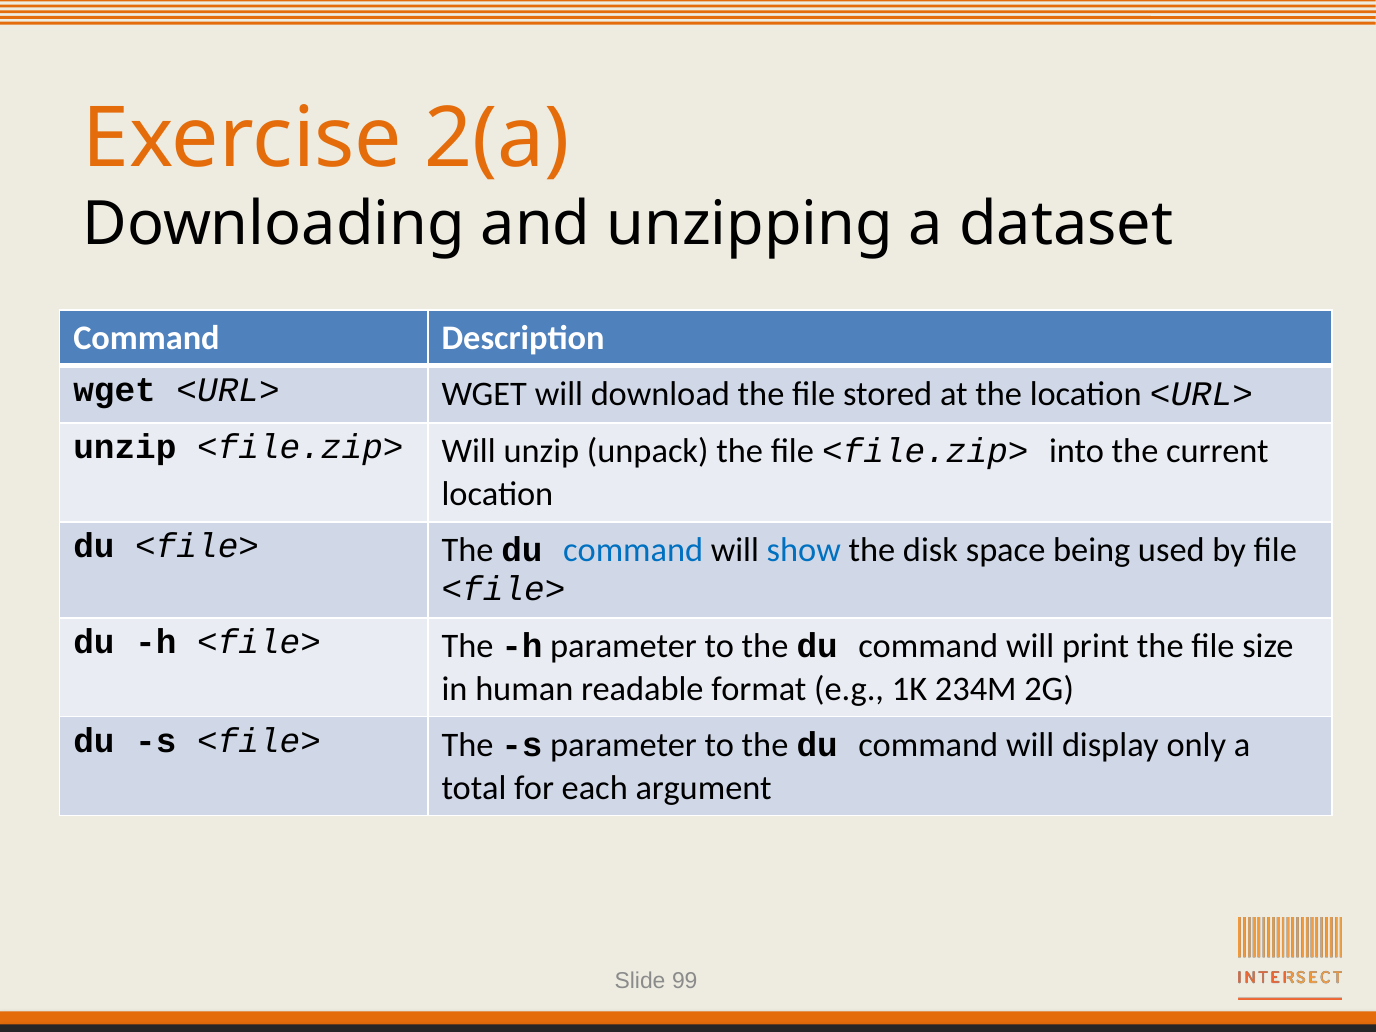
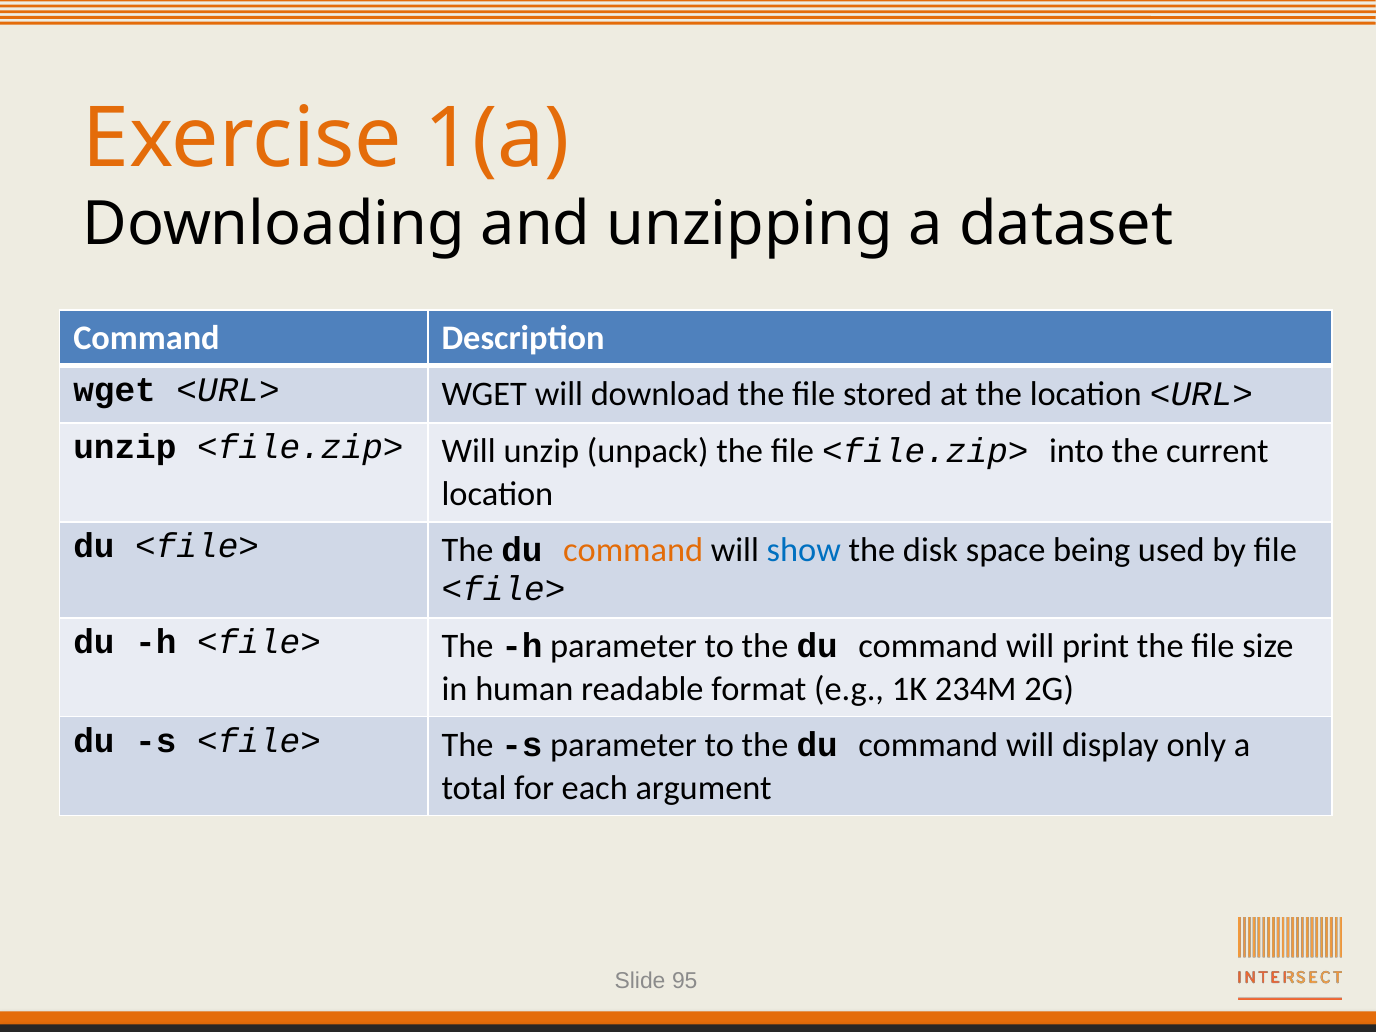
2(a: 2(a -> 1(a
command at (633, 550) colour: blue -> orange
99: 99 -> 95
